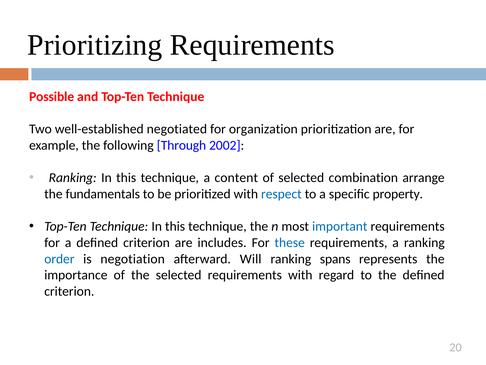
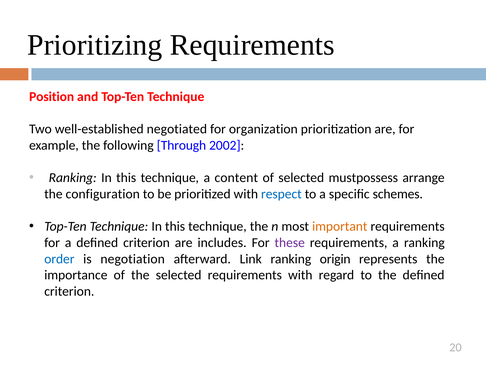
Possible: Possible -> Position
combination: combination -> mustpossess
fundamentals: fundamentals -> configuration
property: property -> schemes
important colour: blue -> orange
these colour: blue -> purple
Will: Will -> Link
spans: spans -> origin
